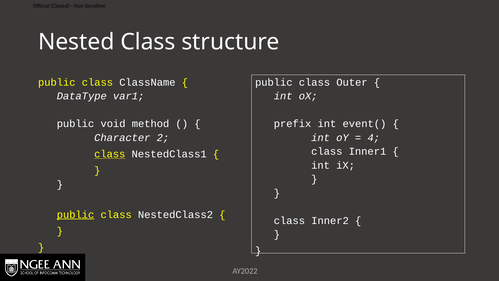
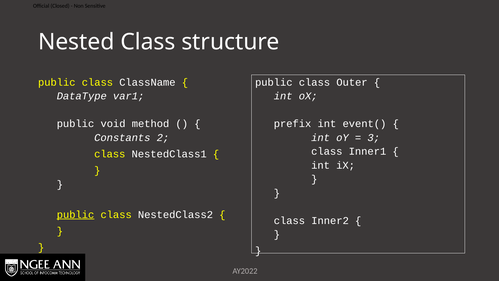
Character: Character -> Constants
4: 4 -> 3
class at (110, 154) underline: present -> none
